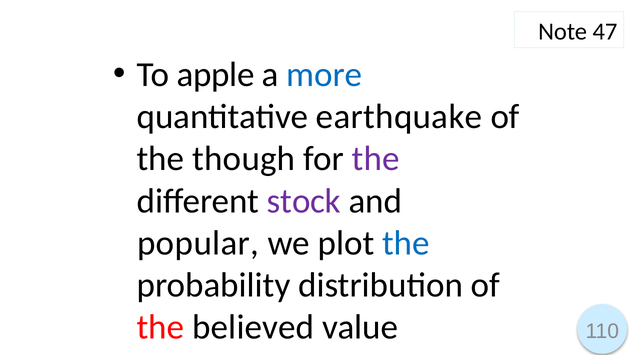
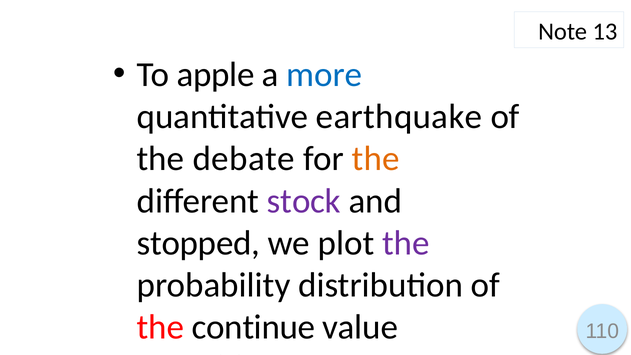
47: 47 -> 13
though: though -> debate
the at (376, 159) colour: purple -> orange
popular: popular -> stopped
the at (406, 243) colour: blue -> purple
believed: believed -> continue
